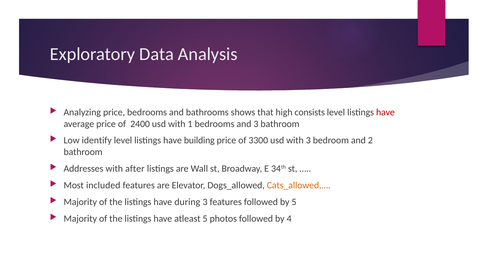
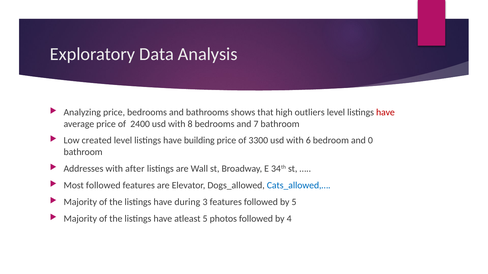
consists: consists -> outliers
1: 1 -> 8
and 3: 3 -> 7
identify: identify -> created
with 3: 3 -> 6
2: 2 -> 0
Most included: included -> followed
Cats_allowed,… colour: orange -> blue
